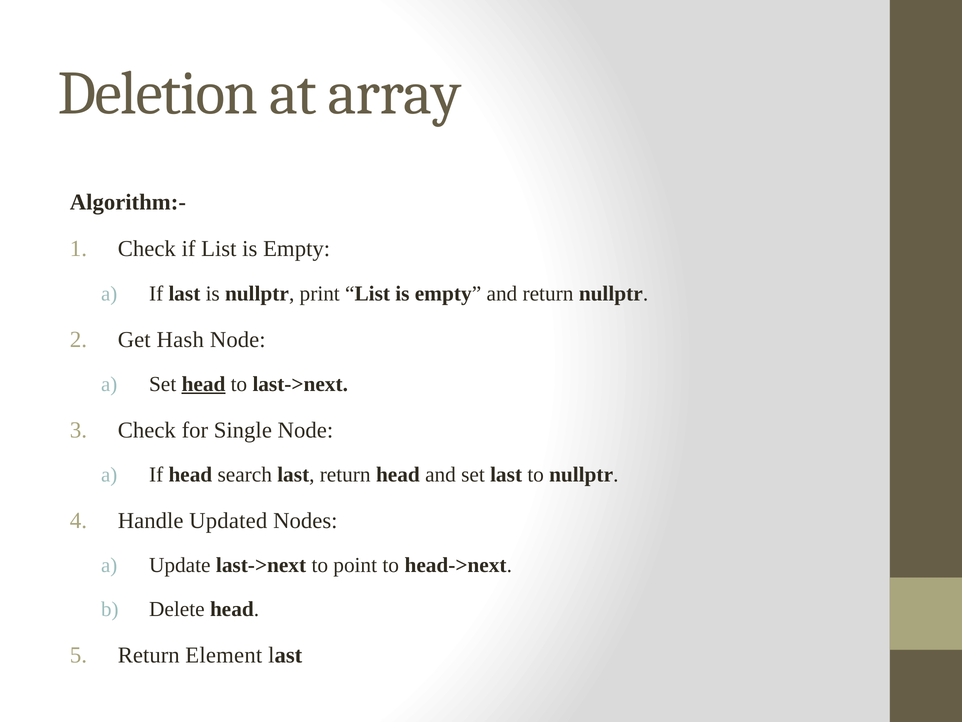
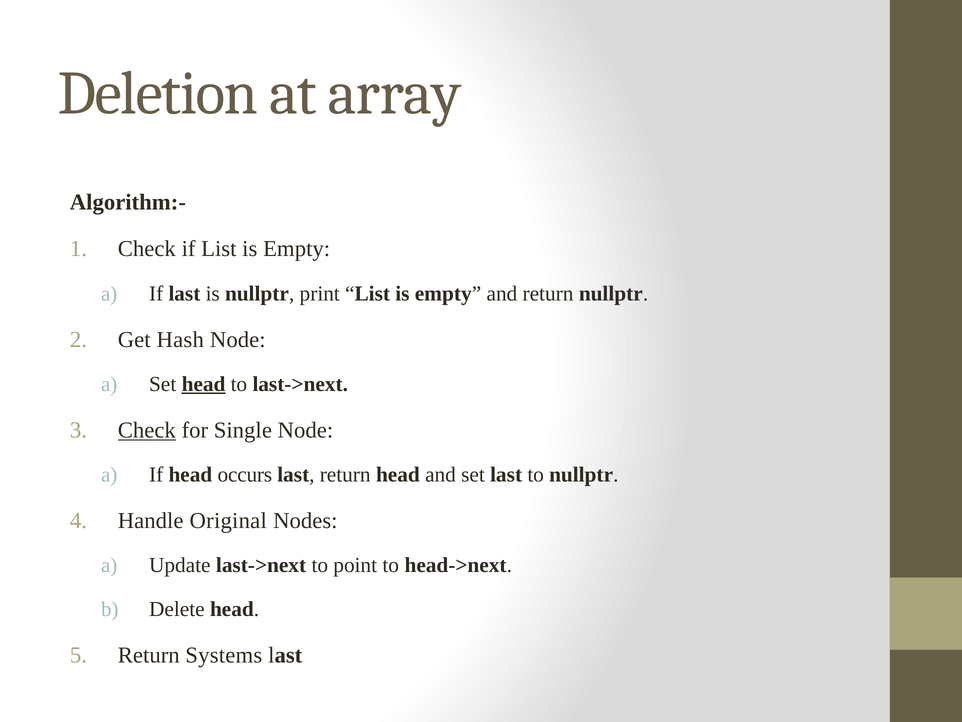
Check at (147, 430) underline: none -> present
search: search -> occurs
Updated: Updated -> Original
Element: Element -> Systems
